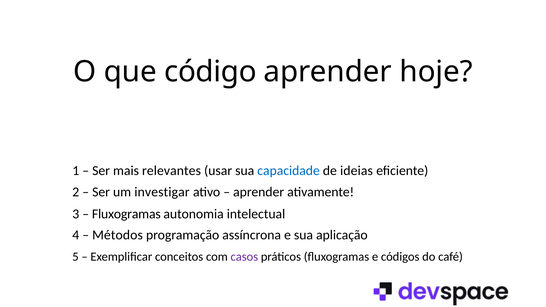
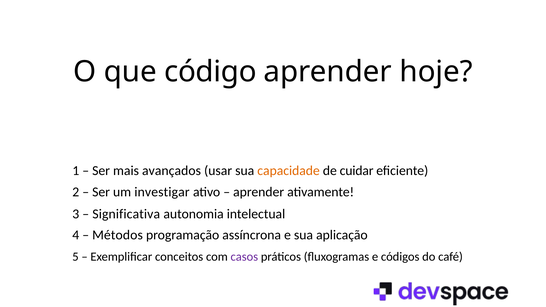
relevantes: relevantes -> avançados
capacidade colour: blue -> orange
ideias: ideias -> cuidar
Fluxogramas at (126, 214): Fluxogramas -> Significativa
